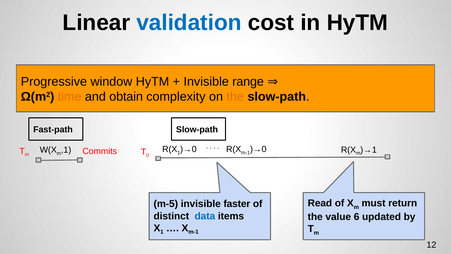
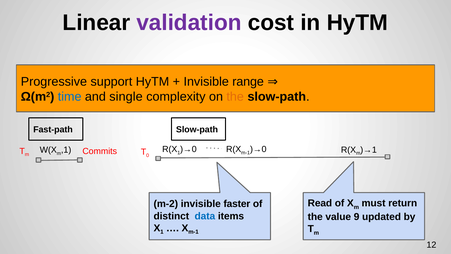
validation colour: blue -> purple
window: window -> support
time colour: orange -> blue
obtain: obtain -> single
m-5: m-5 -> m-2
6: 6 -> 9
